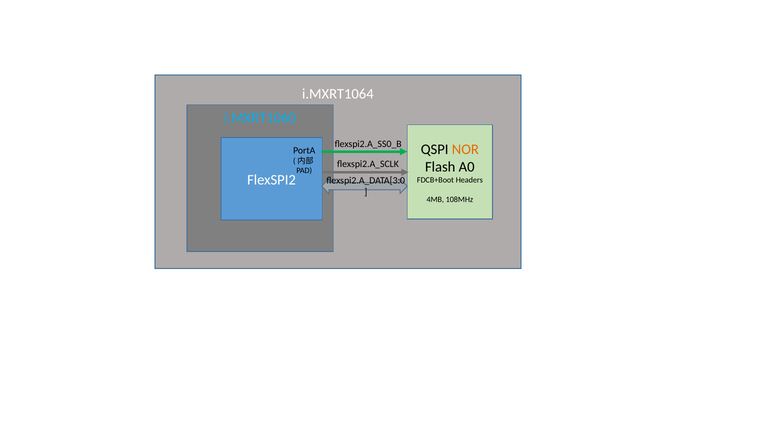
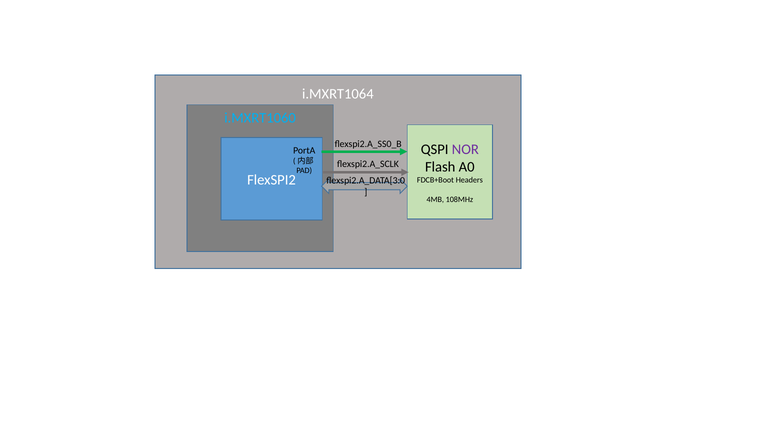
NOR colour: orange -> purple
